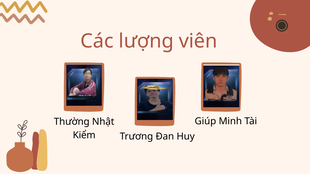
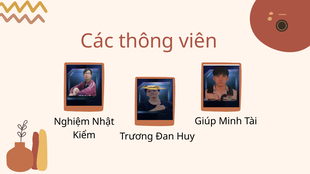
lượng: lượng -> thông
Thường: Thường -> Nghiệm
